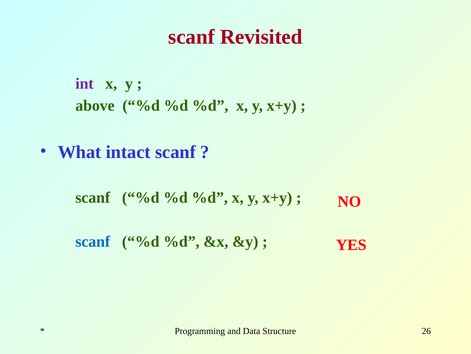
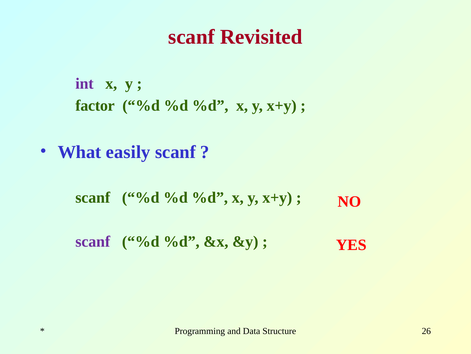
above: above -> factor
intact: intact -> easily
scanf at (93, 241) colour: blue -> purple
